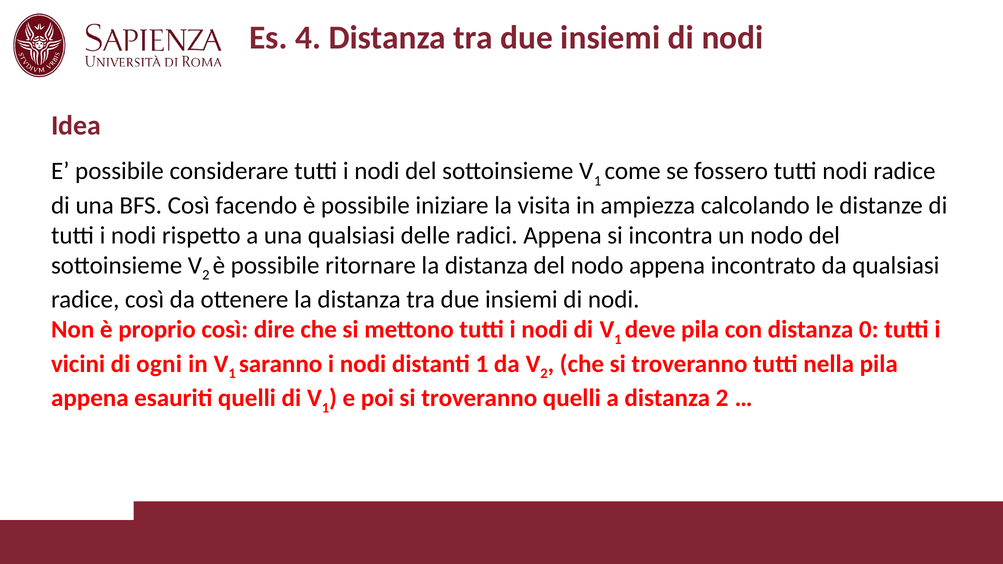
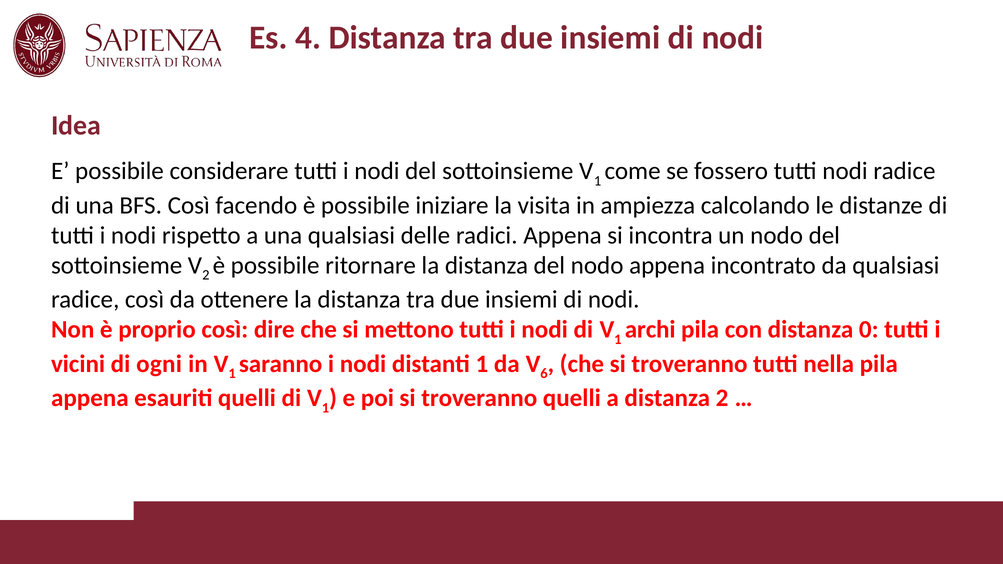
deve: deve -> archi
2 at (544, 374): 2 -> 6
